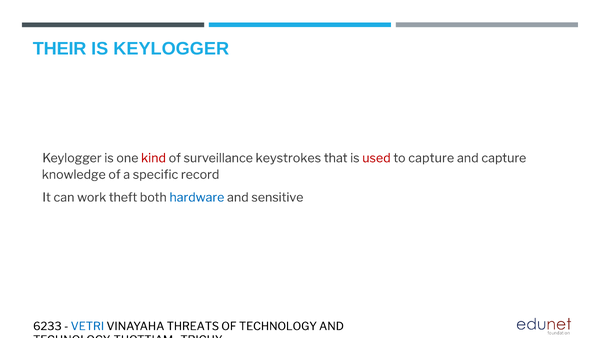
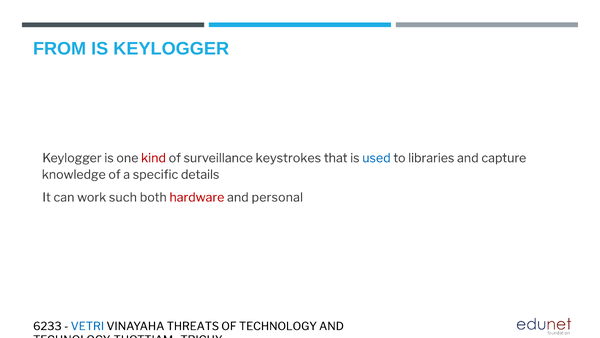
THEIR: THEIR -> FROM
used colour: red -> blue
to capture: capture -> libraries
record: record -> details
theft: theft -> such
hardware colour: blue -> red
sensitive: sensitive -> personal
